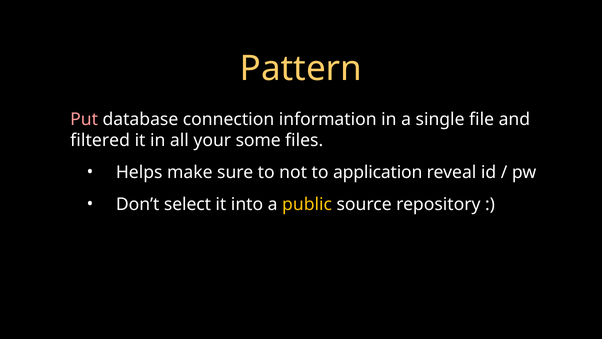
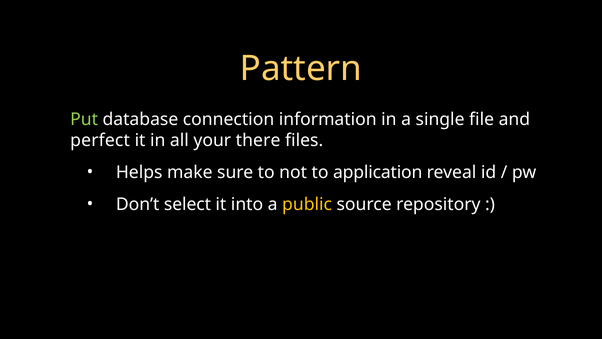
Put colour: pink -> light green
filtered: filtered -> perfect
some: some -> there
